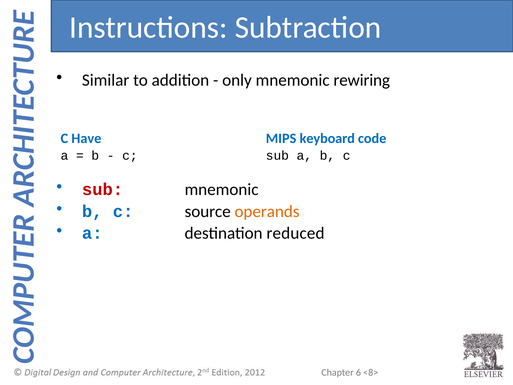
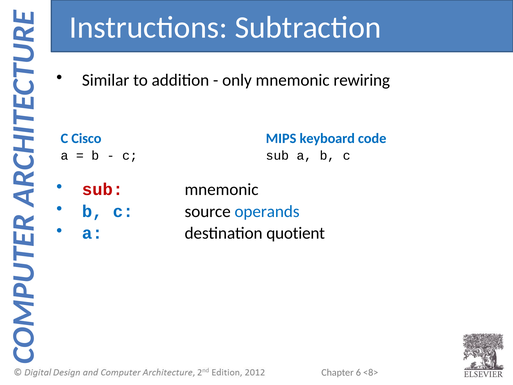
Have: Have -> Cisco
operands colour: orange -> blue
reduced: reduced -> quotient
